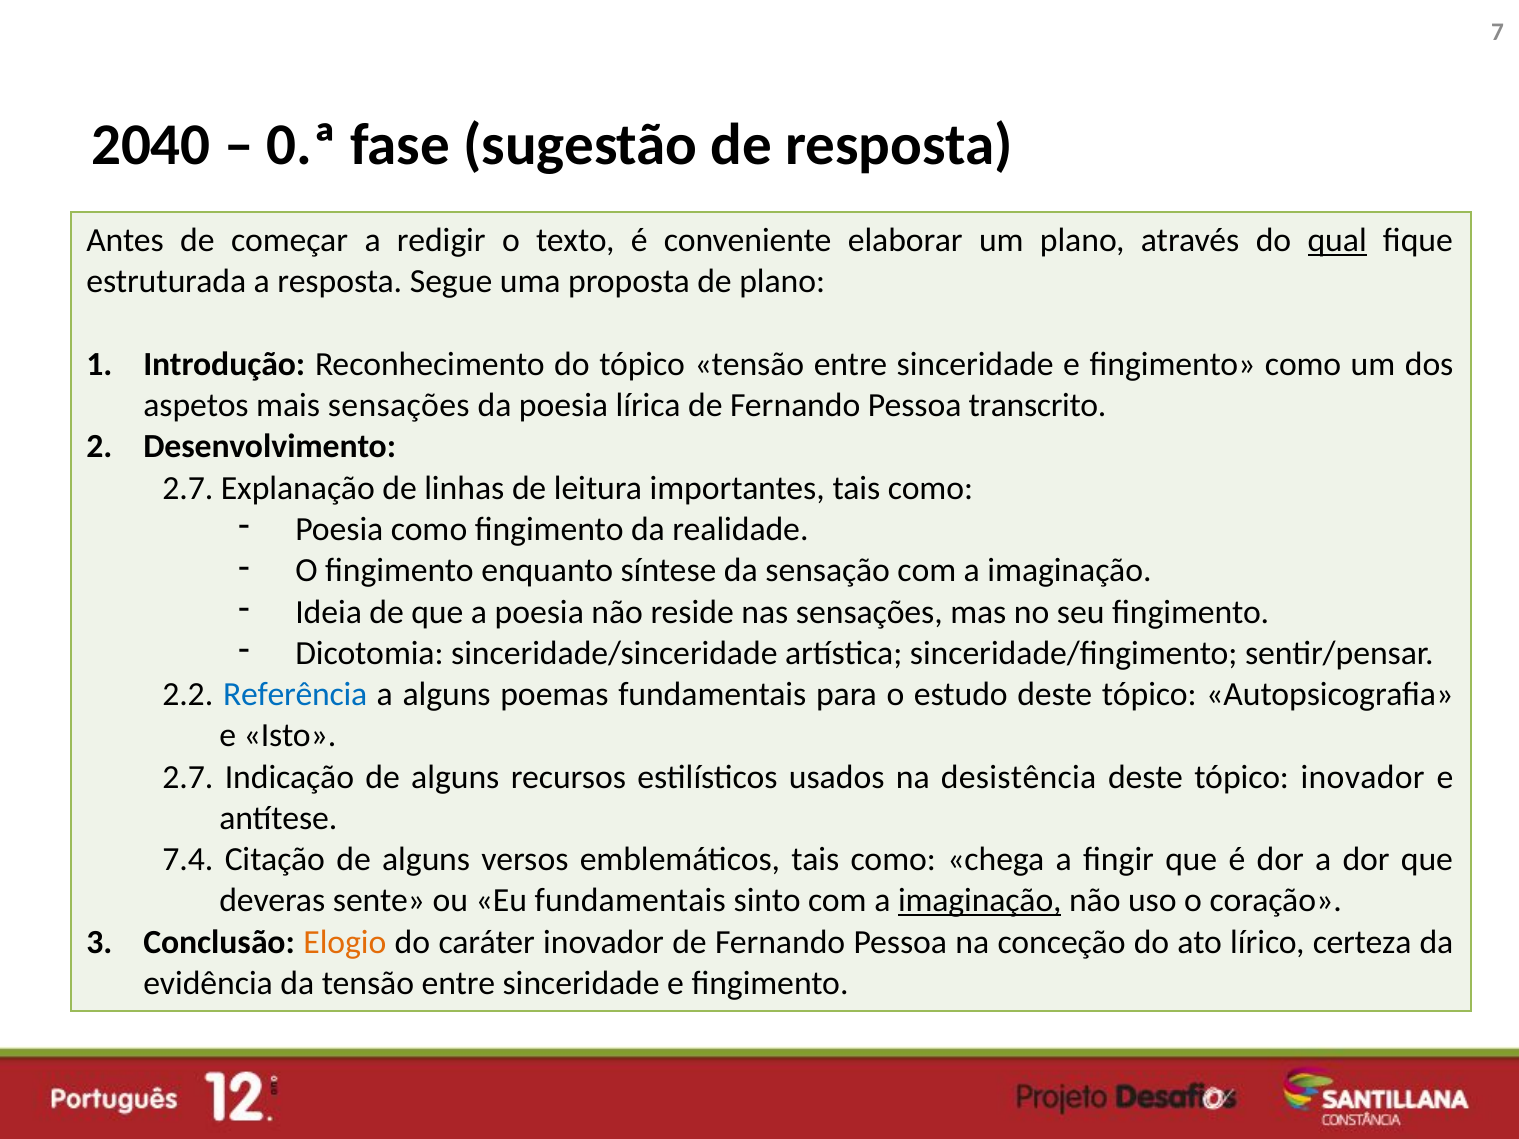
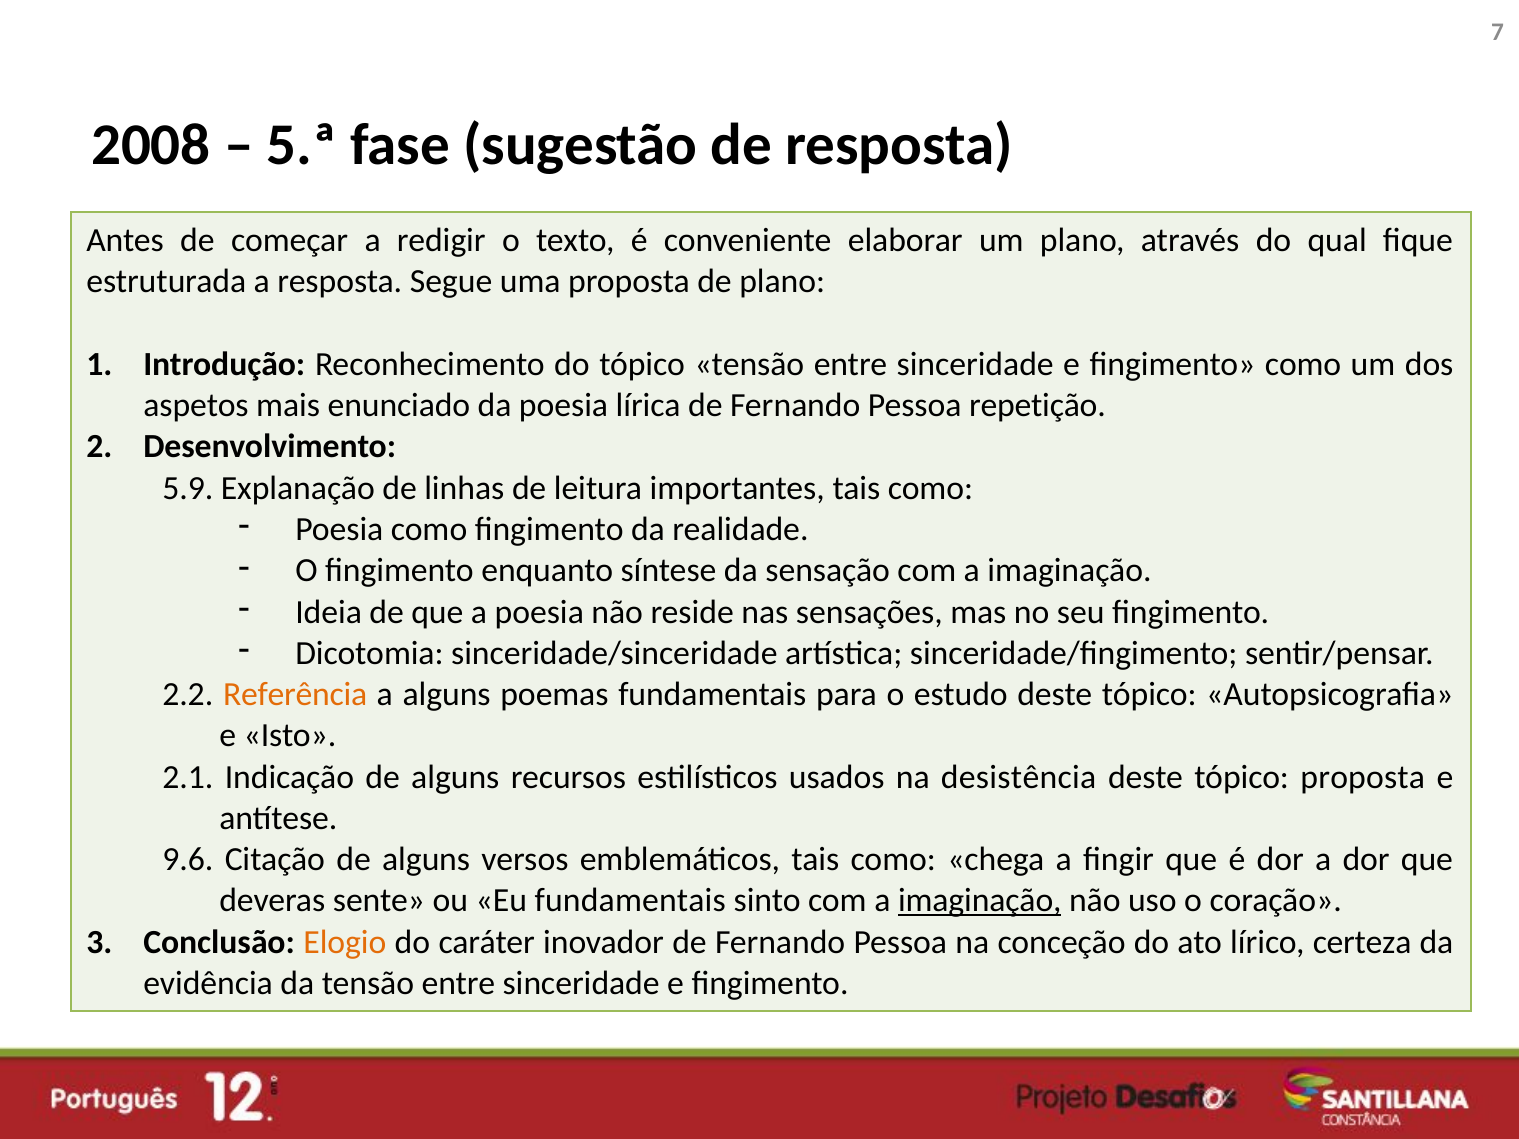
2040: 2040 -> 2008
0.ª: 0.ª -> 5.ª
qual underline: present -> none
mais sensações: sensações -> enunciado
transcrito: transcrito -> repetição
2.7 at (188, 488): 2.7 -> 5.9
Referência colour: blue -> orange
2.7 at (188, 777): 2.7 -> 2.1
tópico inovador: inovador -> proposta
7.4: 7.4 -> 9.6
